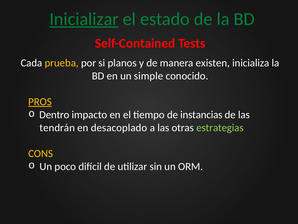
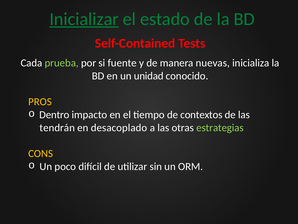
prueba colour: yellow -> light green
planos: planos -> fuente
existen: existen -> nuevas
simple: simple -> unidad
PROS underline: present -> none
instancias: instancias -> contextos
